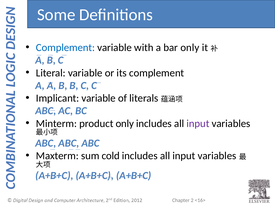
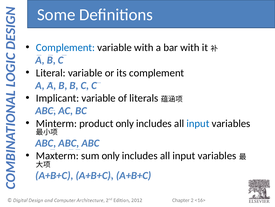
bar only: only -> with
input at (198, 123) colour: purple -> blue
sum cold: cold -> only
